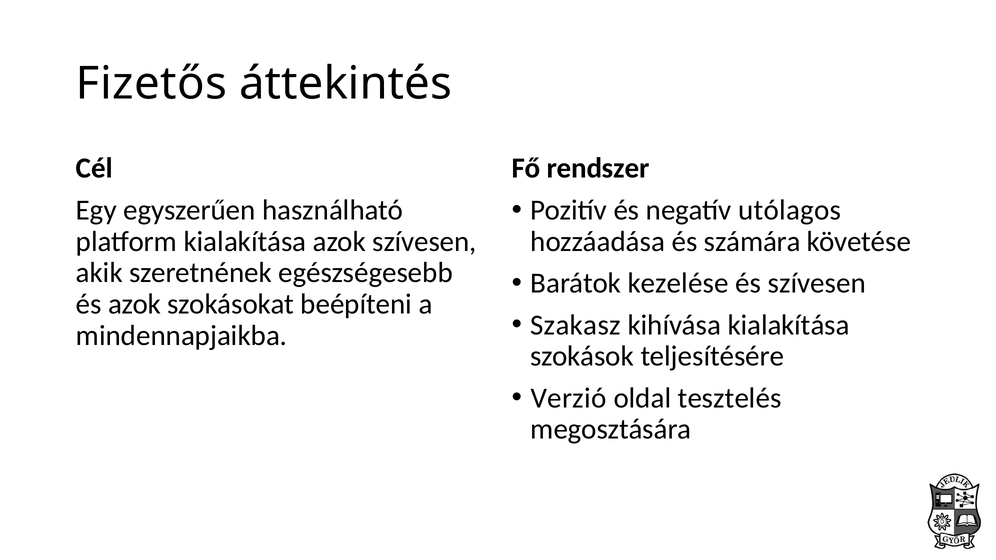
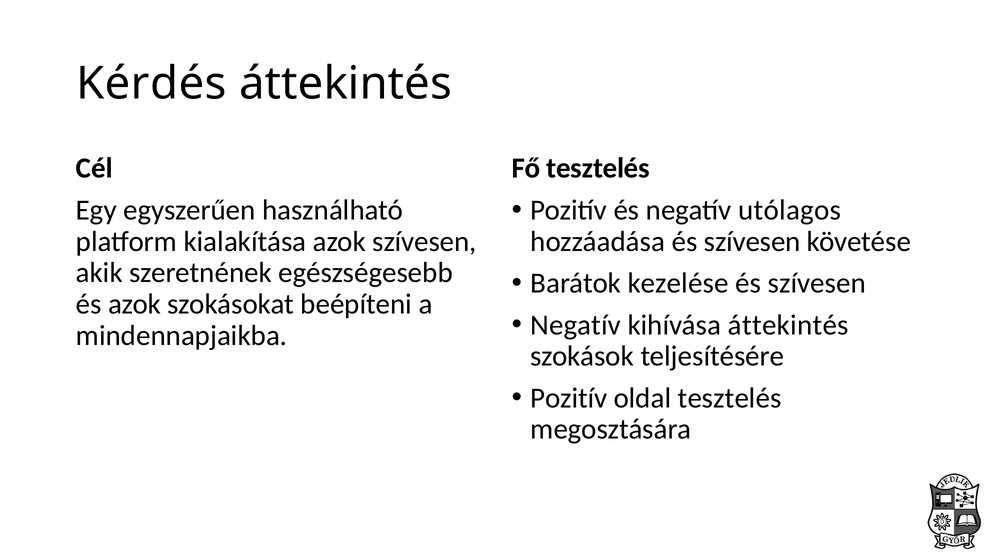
Fizetős: Fizetős -> Kérdés
Fő rendszer: rendszer -> tesztelés
hozzáadása és számára: számára -> szívesen
Szakasz at (576, 325): Szakasz -> Negatív
kihívása kialakítása: kialakítása -> áttekintés
Verzió at (569, 398): Verzió -> Pozitív
